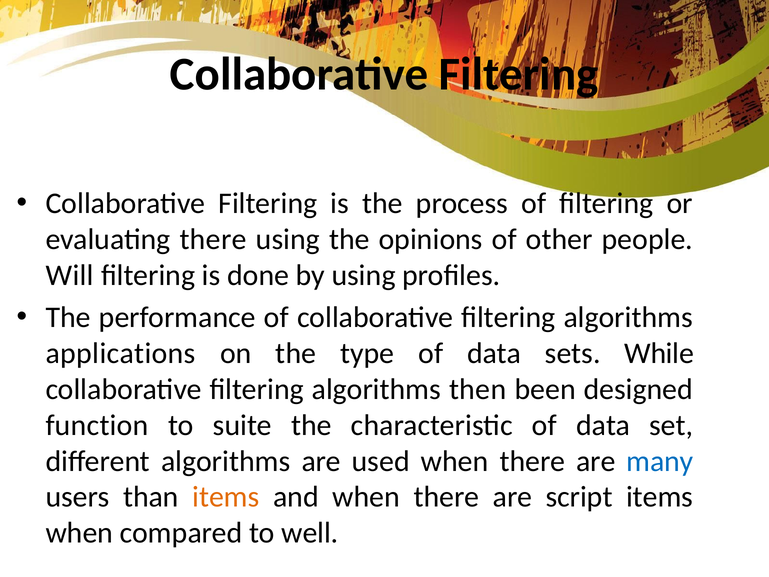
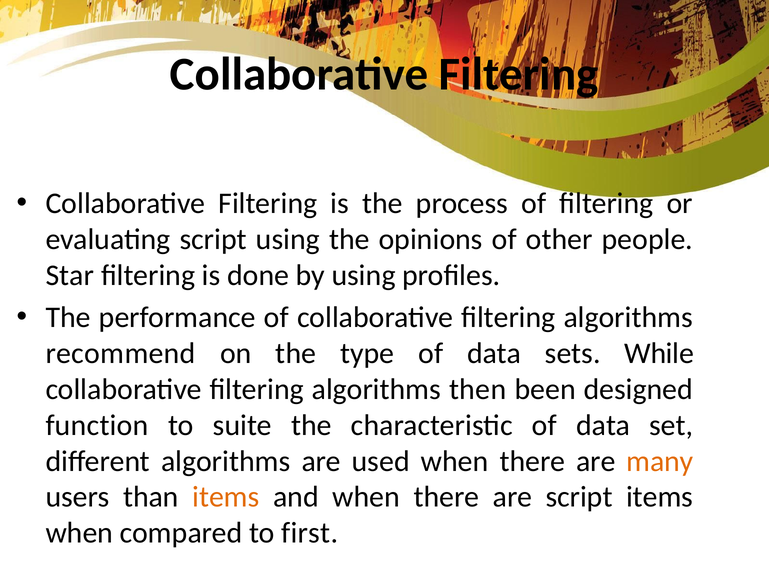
evaluating there: there -> script
Will: Will -> Star
applications: applications -> recommend
many colour: blue -> orange
well: well -> first
